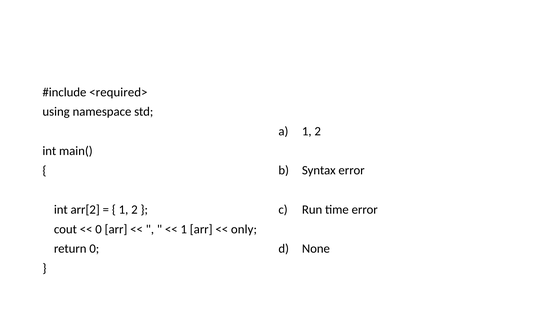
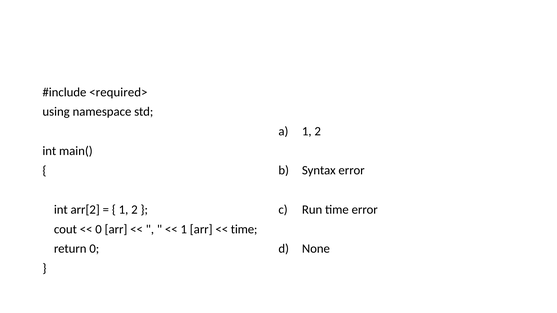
only at (244, 229): only -> time
